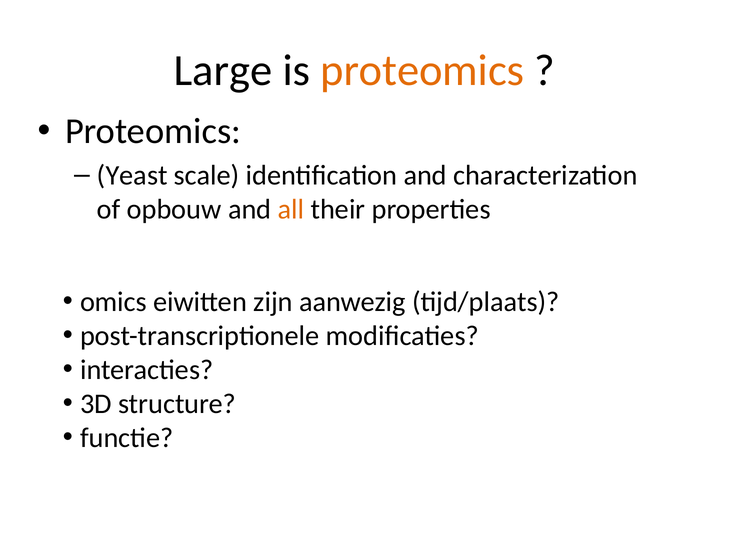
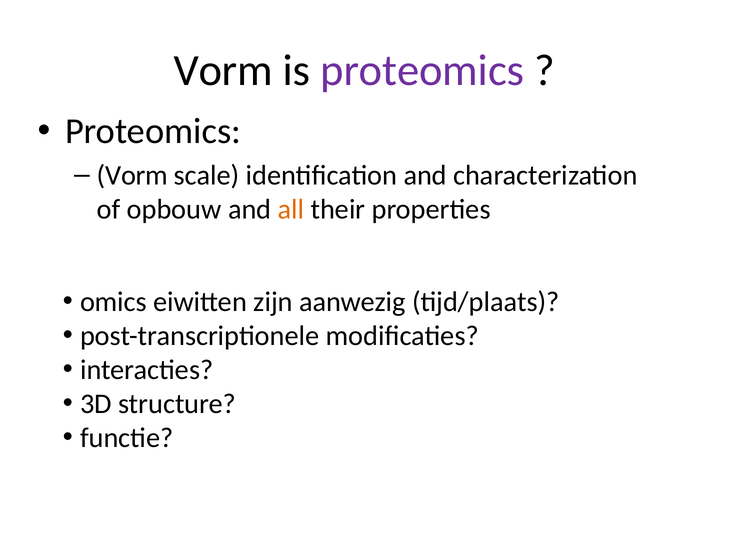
Large at (223, 71): Large -> Vorm
proteomics at (422, 71) colour: orange -> purple
Yeast at (132, 175): Yeast -> Vorm
